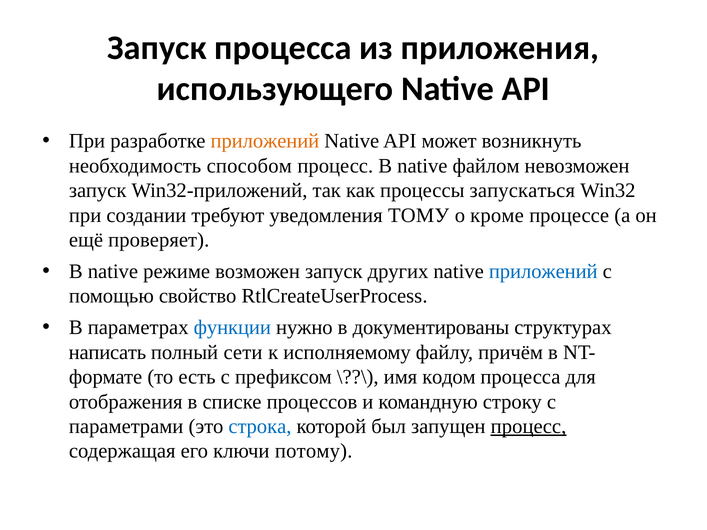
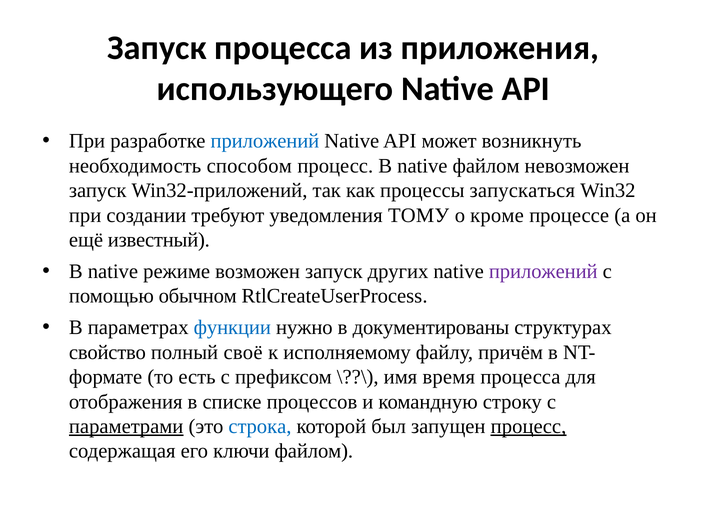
приложений at (265, 141) colour: orange -> blue
проверяет: проверяет -> известный
приложений at (543, 271) colour: blue -> purple
свойство: свойство -> обычном
написать: написать -> свойство
сети: сети -> своё
кодом: кодом -> время
параметрами underline: none -> present
ключи потому: потому -> файлом
